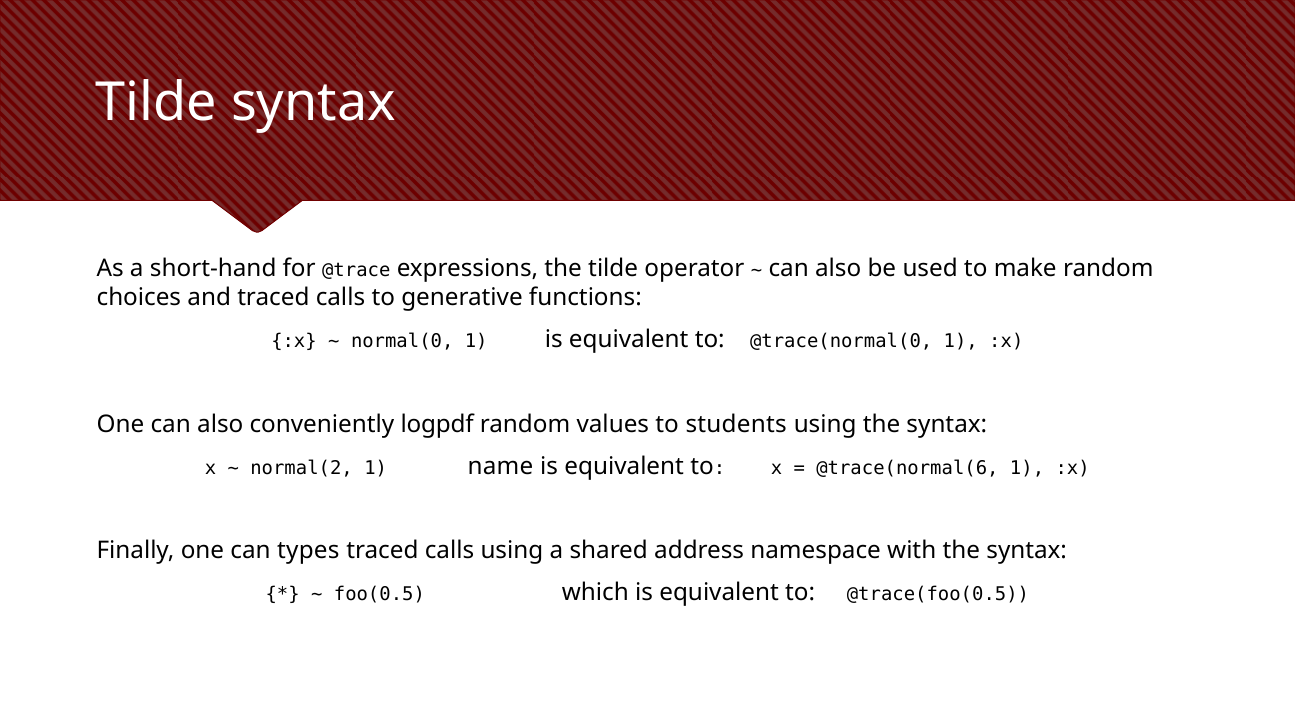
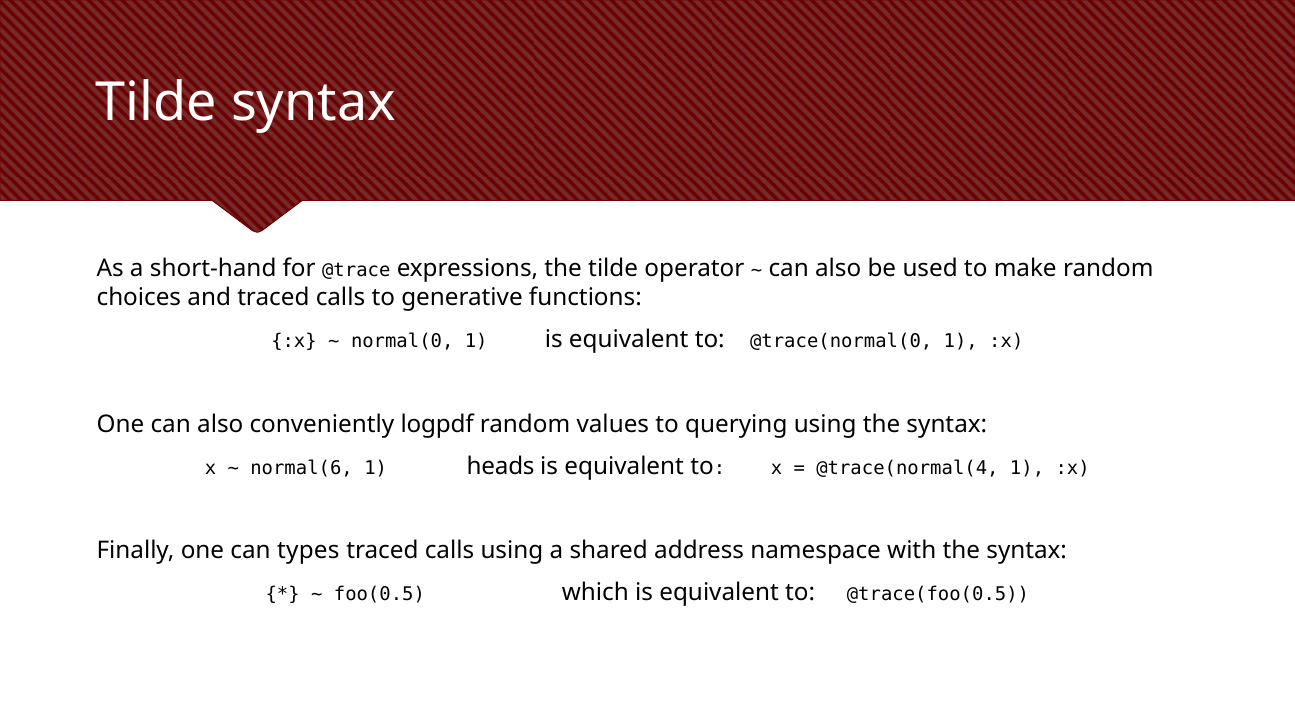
students: students -> querying
normal(2: normal(2 -> normal(6
name: name -> heads
@trace(normal(6: @trace(normal(6 -> @trace(normal(4
